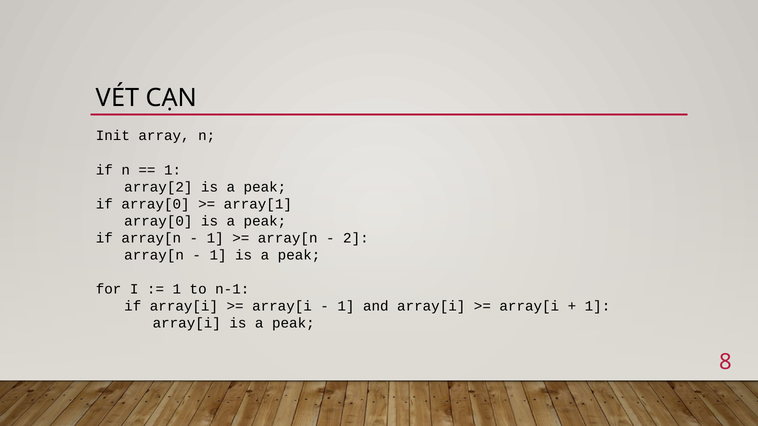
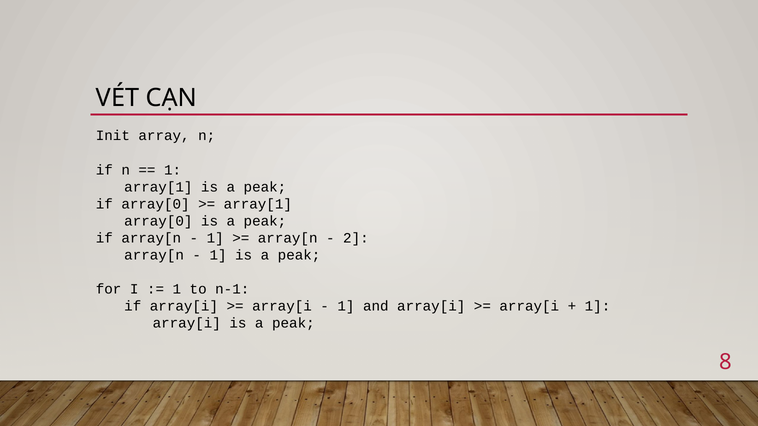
array[2 at (158, 187): array[2 -> array[1
